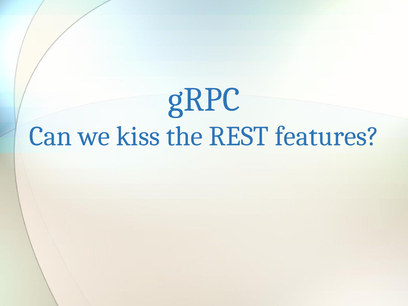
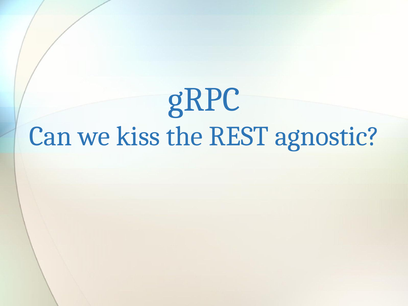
features: features -> agnostic
